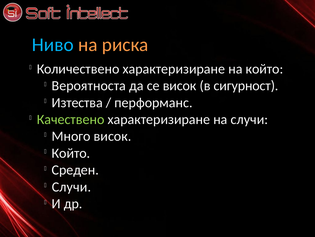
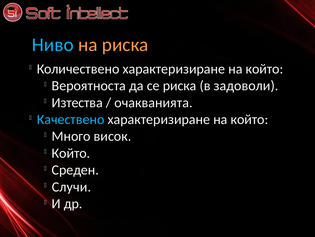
се висок: висок -> риска
сигурност: сигурност -> задоволи
перформанс: перформанс -> очакванията
Качествено colour: light green -> light blue
случи at (249, 119): случи -> който
